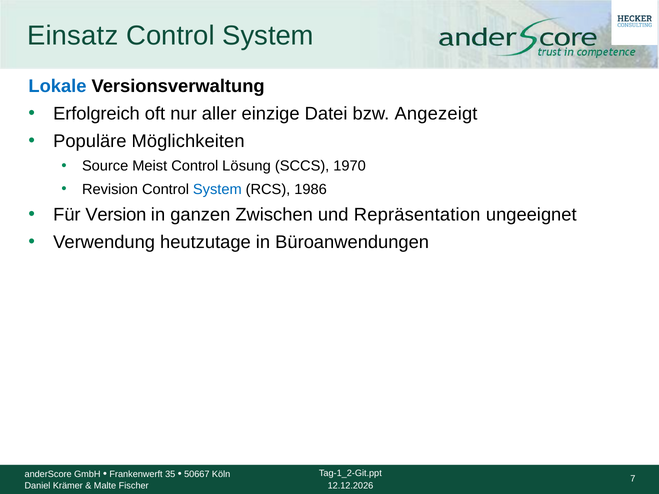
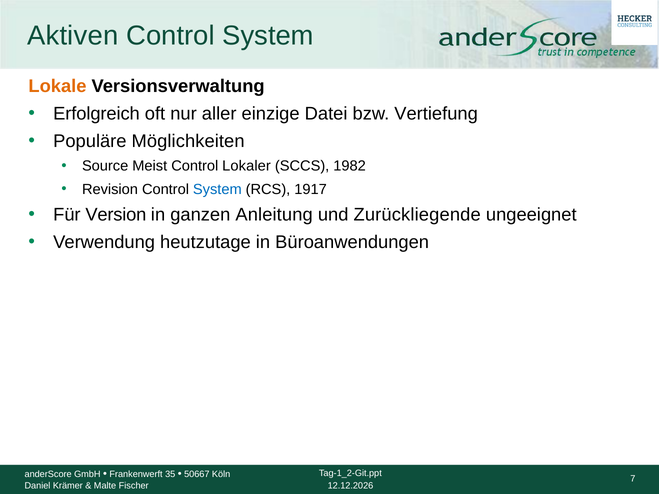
Einsatz: Einsatz -> Aktiven
Lokale colour: blue -> orange
Angezeigt: Angezeigt -> Vertiefung
Lösung: Lösung -> Lokaler
1970: 1970 -> 1982
1986: 1986 -> 1917
Zwischen: Zwischen -> Anleitung
Repräsentation: Repräsentation -> Zurückliegende
